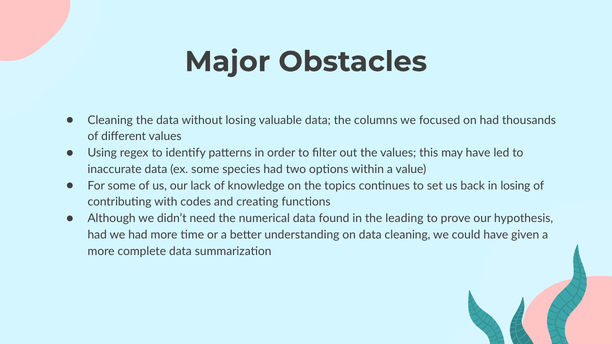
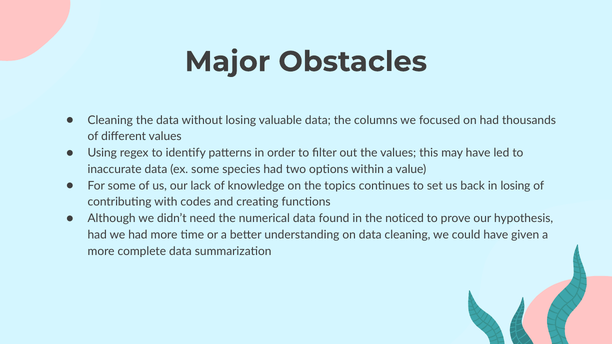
leading: leading -> noticed
